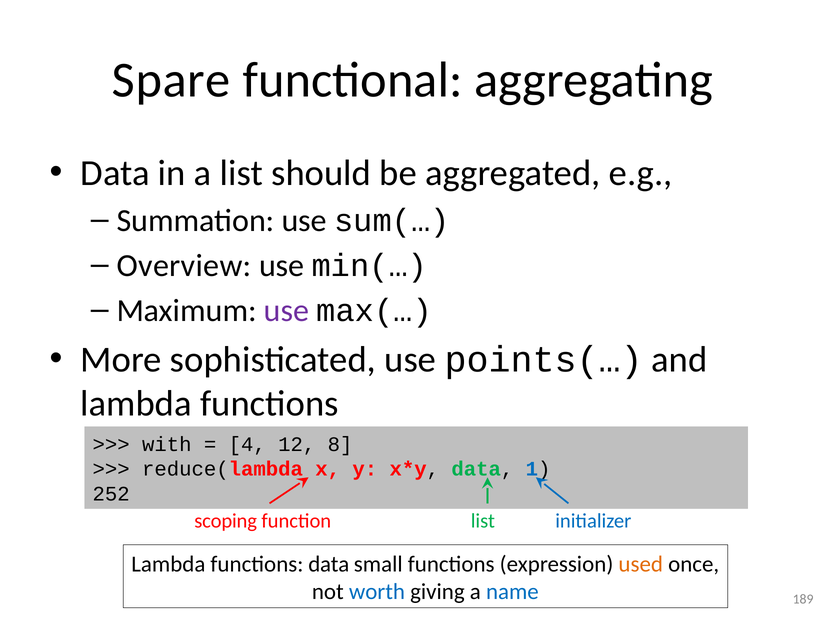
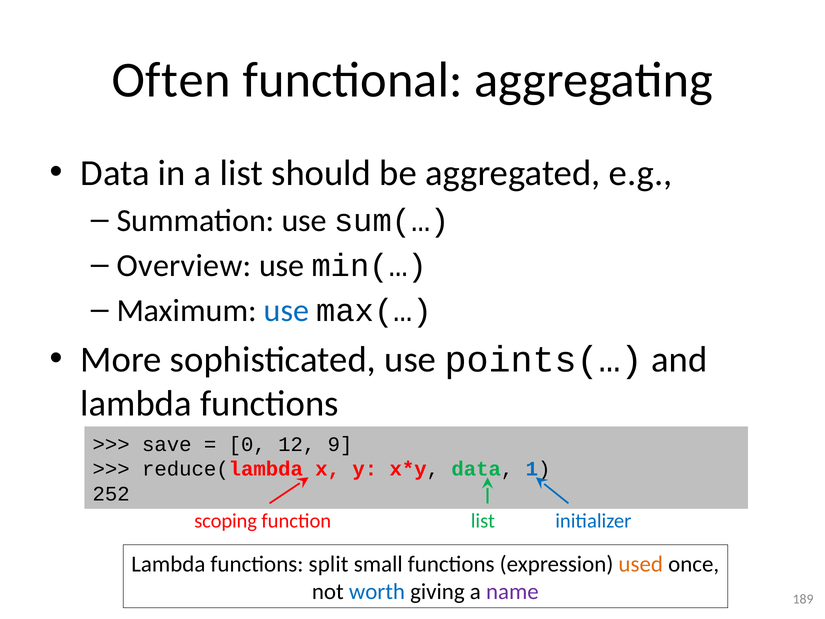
Spare: Spare -> Often
use at (287, 310) colour: purple -> blue
with: with -> save
4: 4 -> 0
8: 8 -> 9
functions data: data -> split
name colour: blue -> purple
